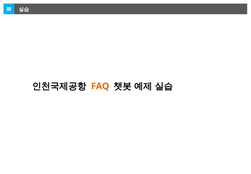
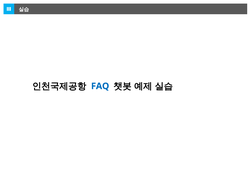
FAQ colour: orange -> blue
